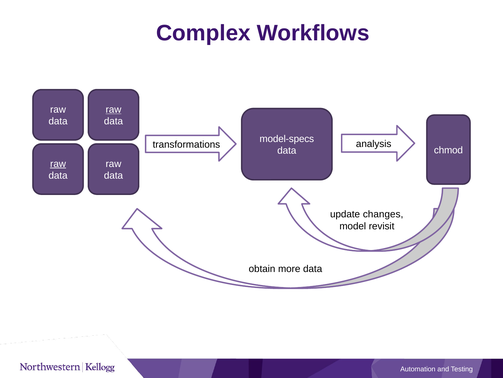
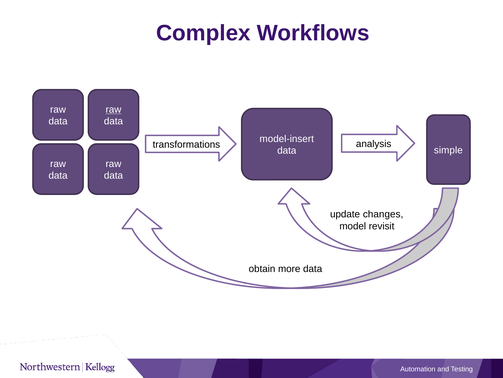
model-specs: model-specs -> model-insert
chmod: chmod -> simple
raw at (58, 164) underline: present -> none
